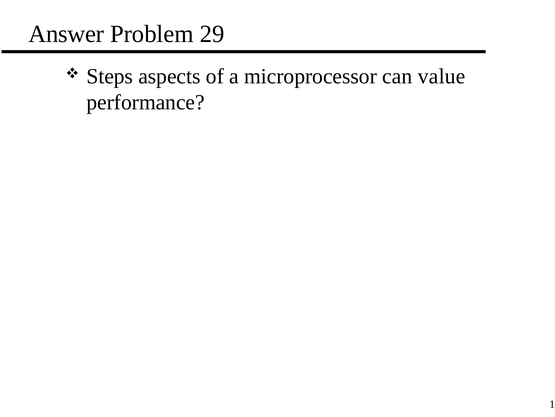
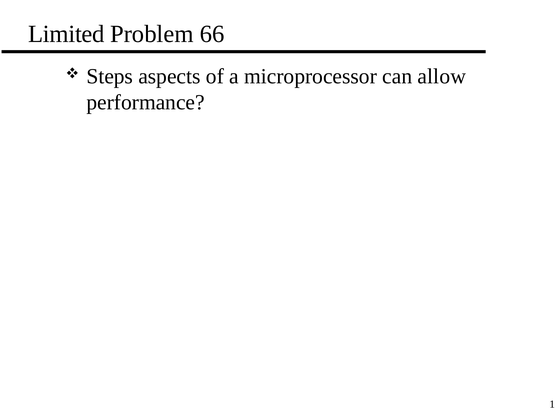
Answer: Answer -> Limited
29: 29 -> 66
value: value -> allow
